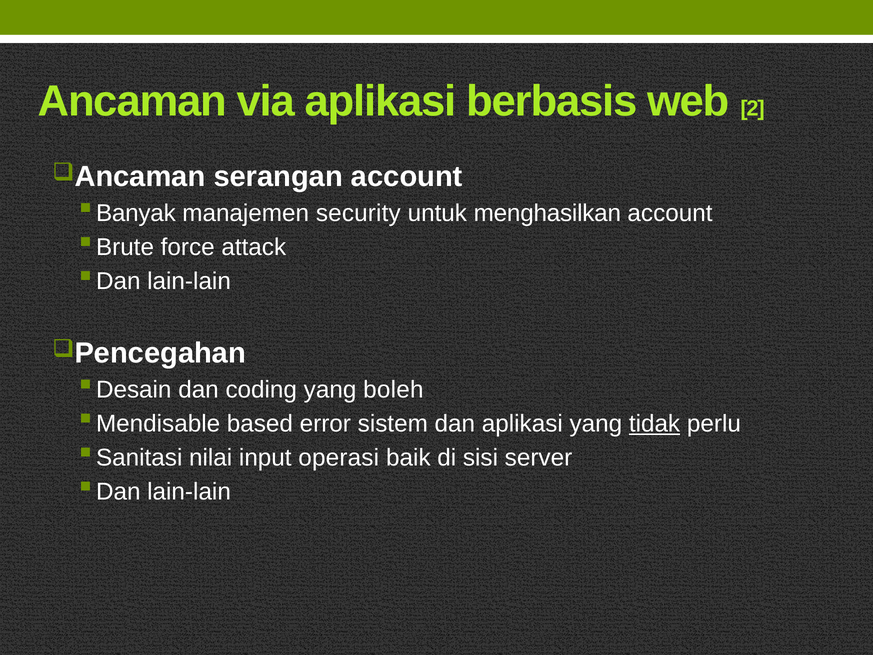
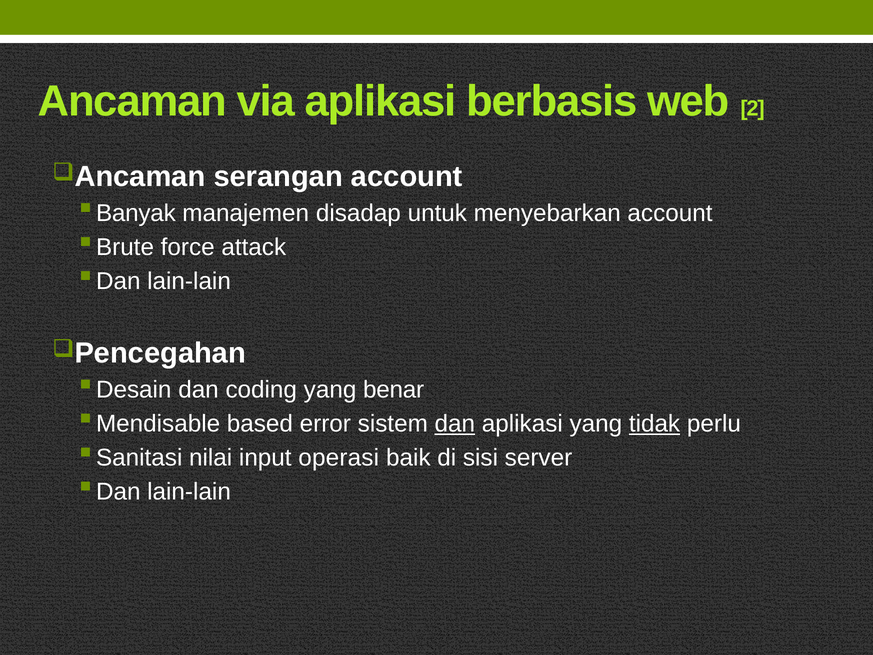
security: security -> disadap
menghasilkan: menghasilkan -> menyebarkan
boleh: boleh -> benar
dan at (455, 424) underline: none -> present
